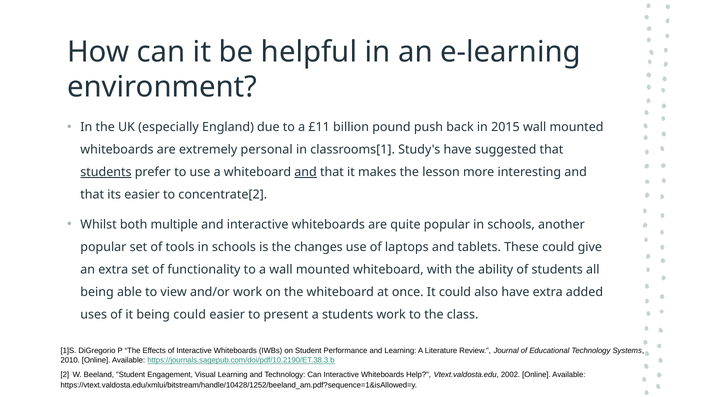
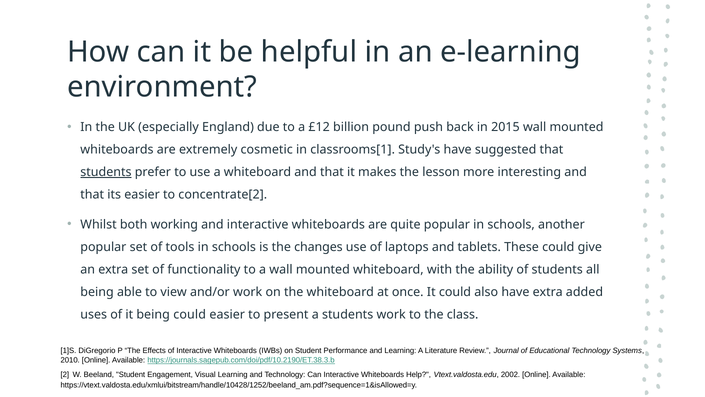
£11: £11 -> £12
personal: personal -> cosmetic
and at (306, 172) underline: present -> none
multiple: multiple -> working
